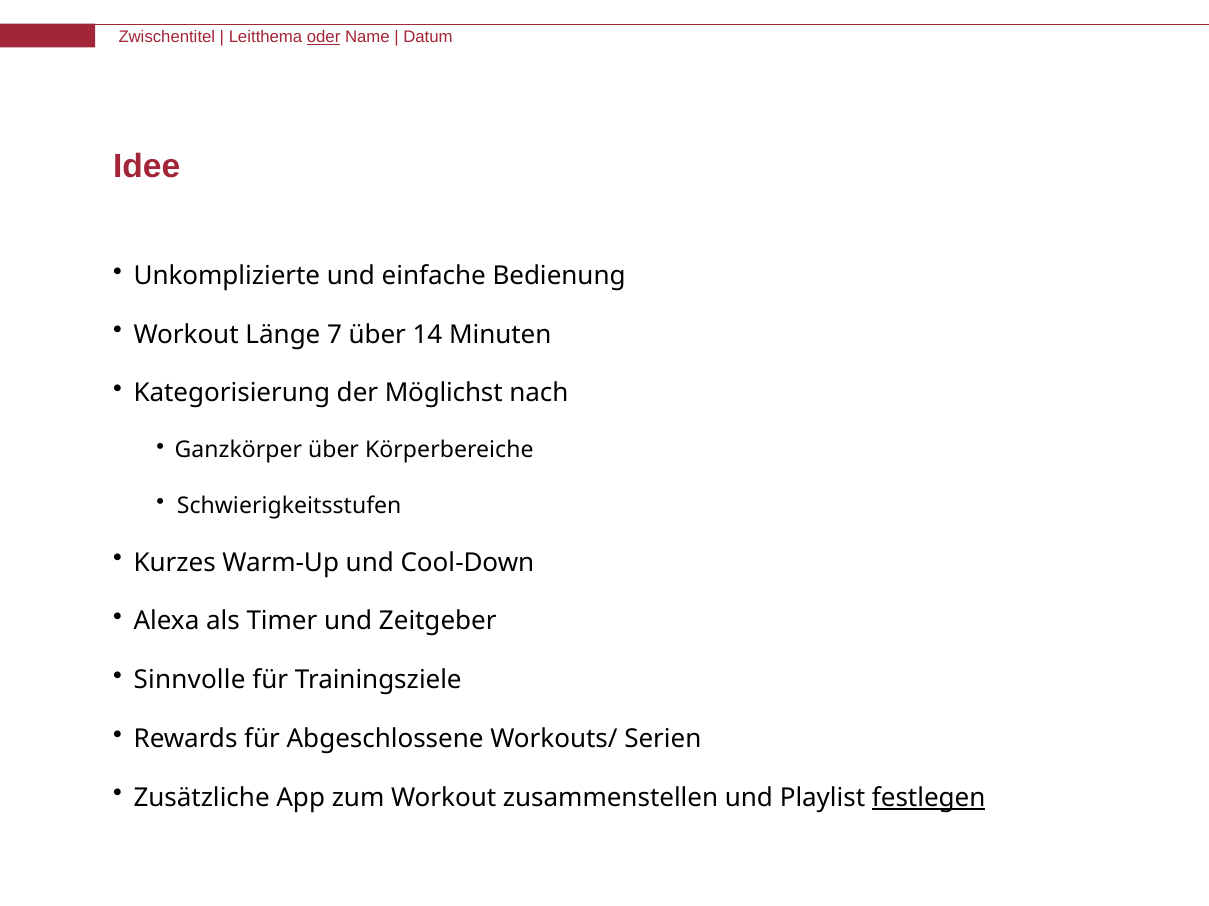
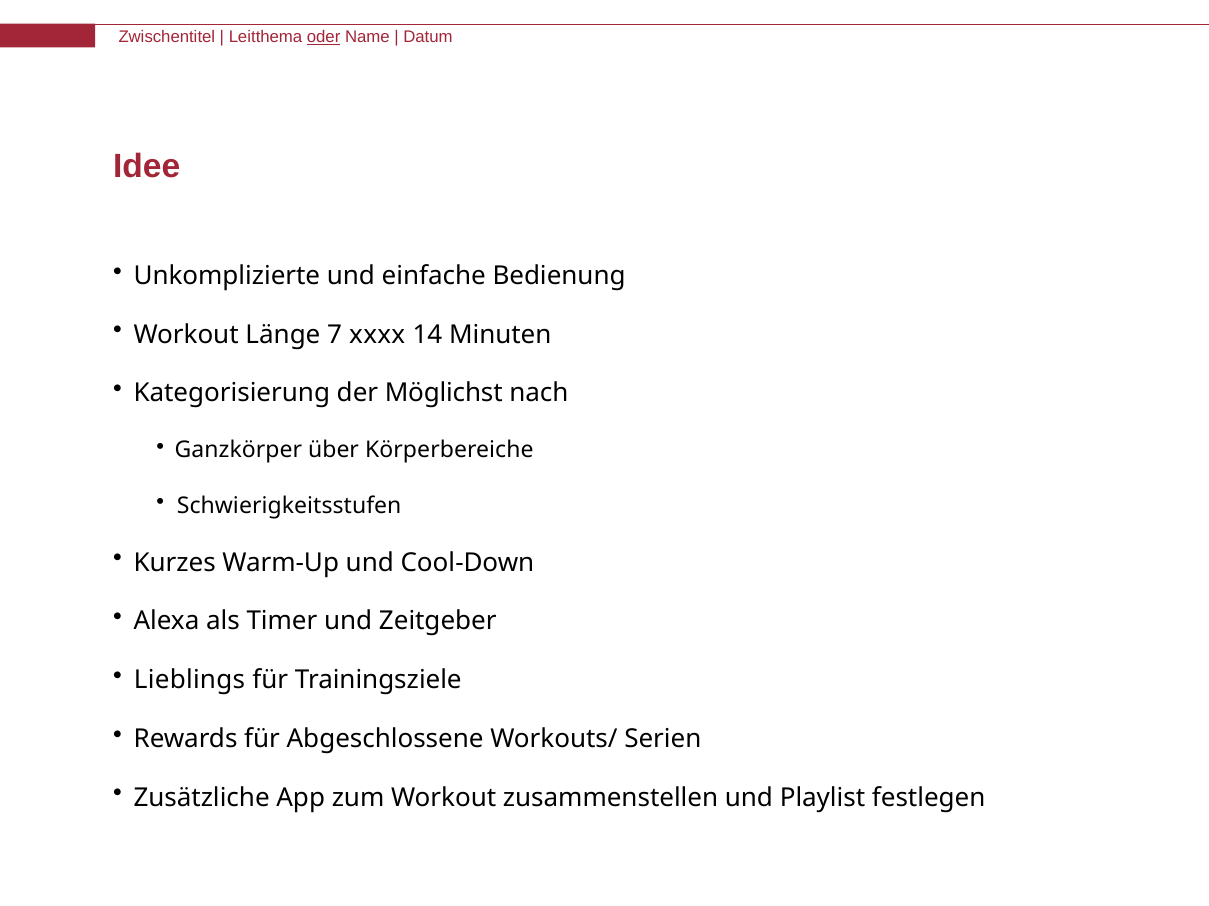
7 über: über -> xxxx
Sinnvolle: Sinnvolle -> Lieblings
festlegen underline: present -> none
